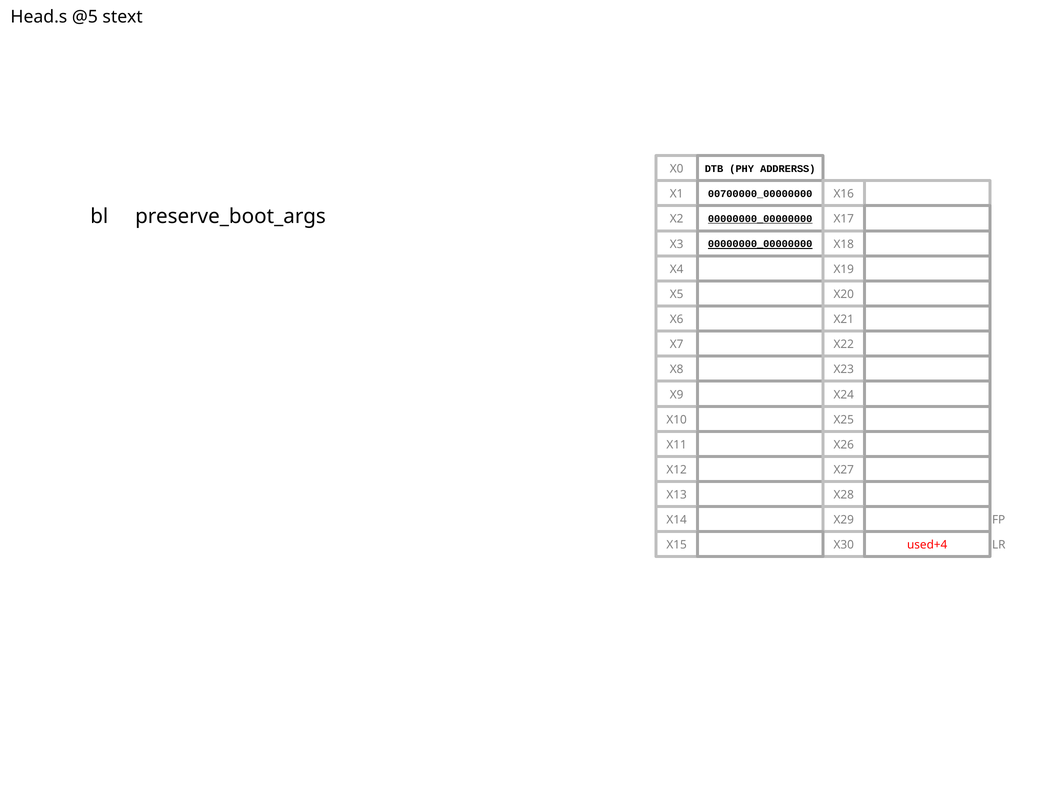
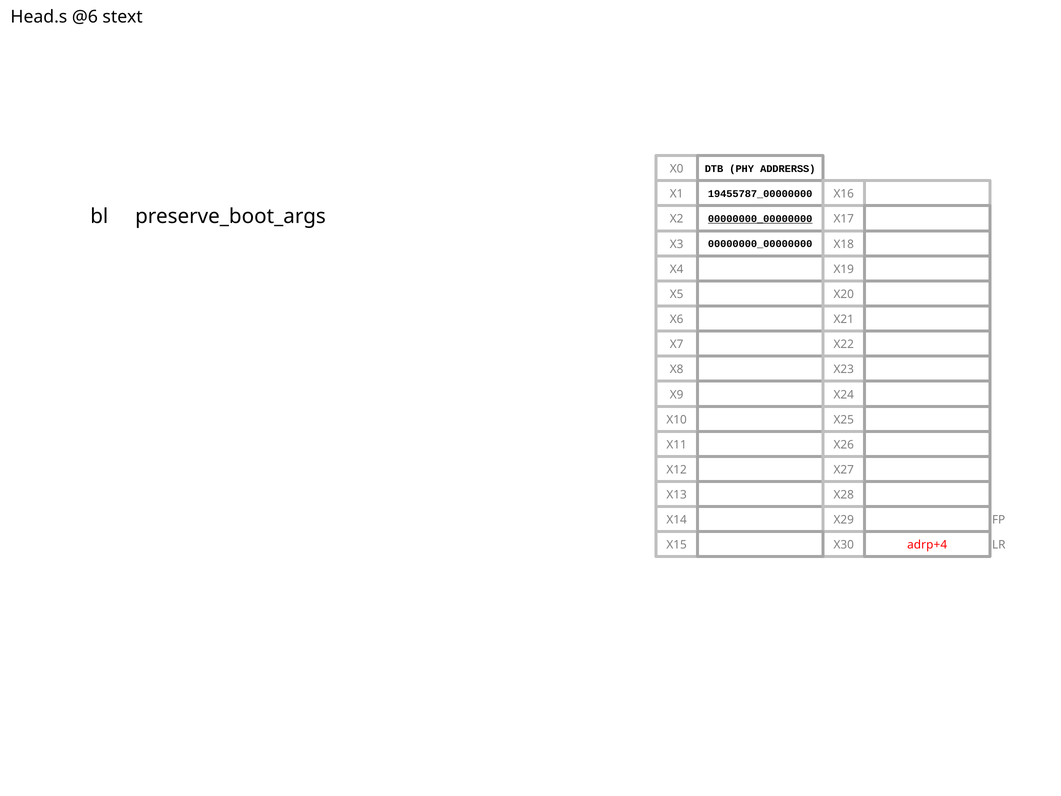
@5: @5 -> @6
00700000_00000000: 00700000_00000000 -> 19455787_00000000
00000000_00000000 at (760, 244) underline: present -> none
used+4: used+4 -> adrp+4
